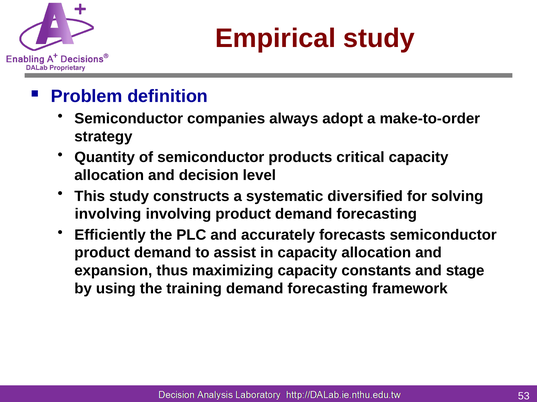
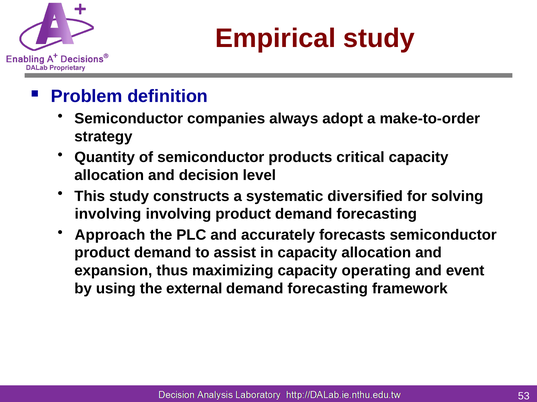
Efficiently: Efficiently -> Approach
constants: constants -> operating
stage: stage -> event
training: training -> external
